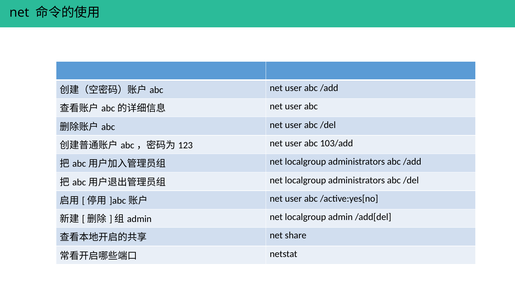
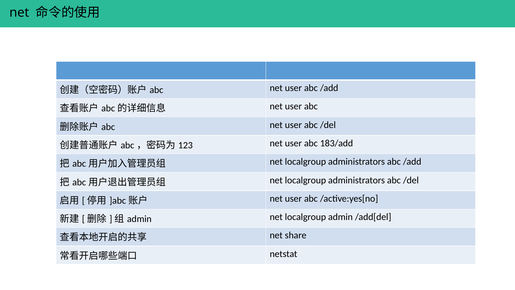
103/add: 103/add -> 183/add
